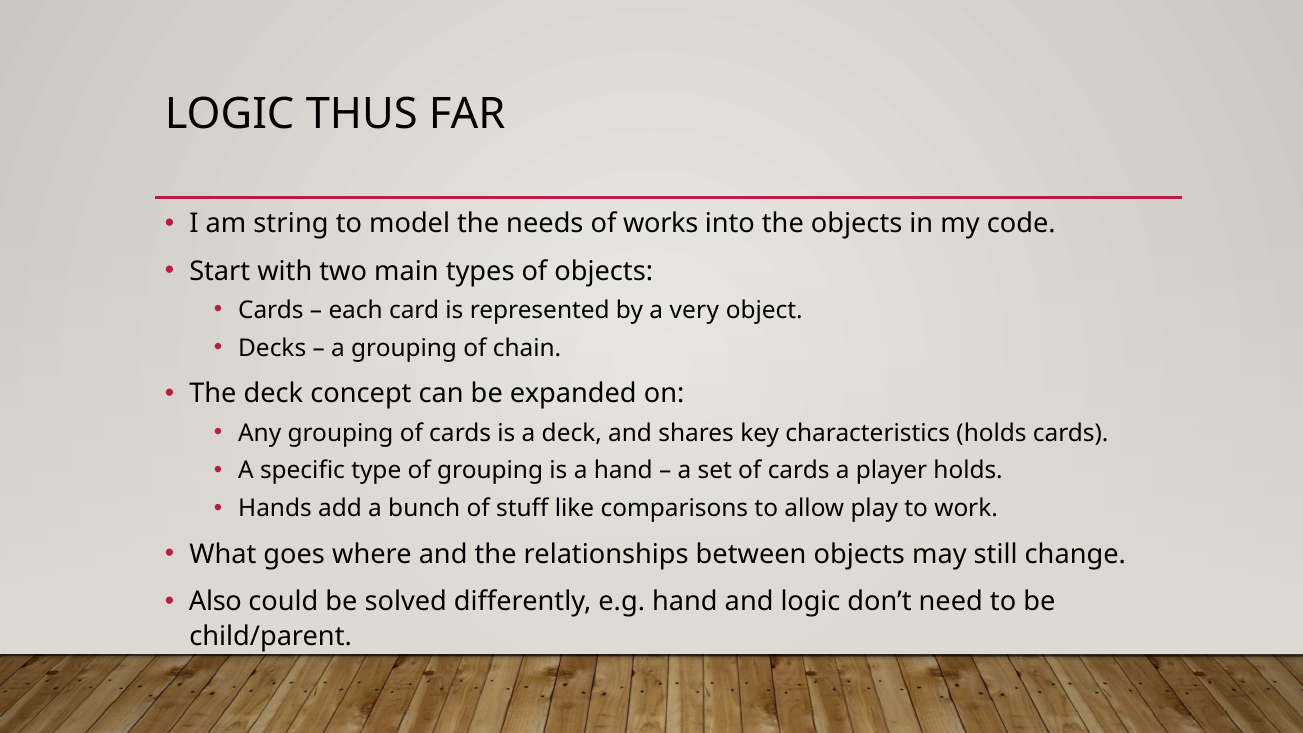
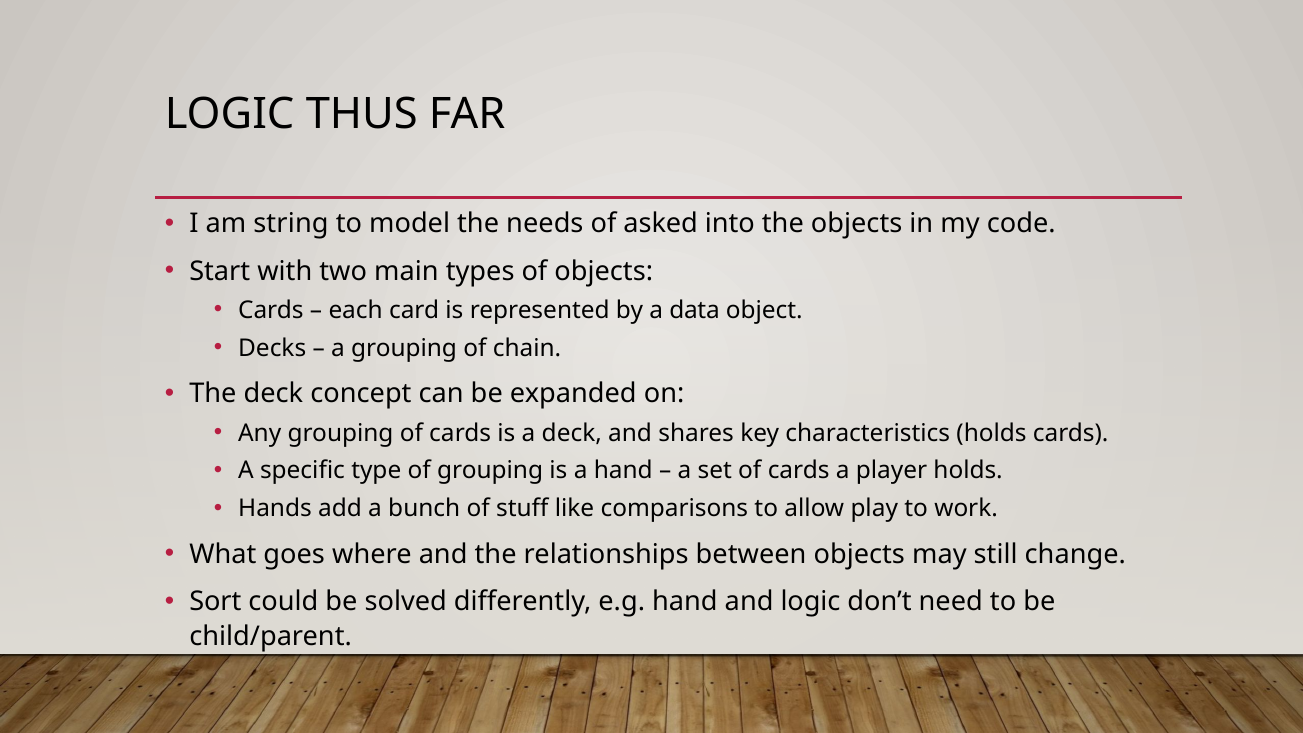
works: works -> asked
very: very -> data
Also: Also -> Sort
